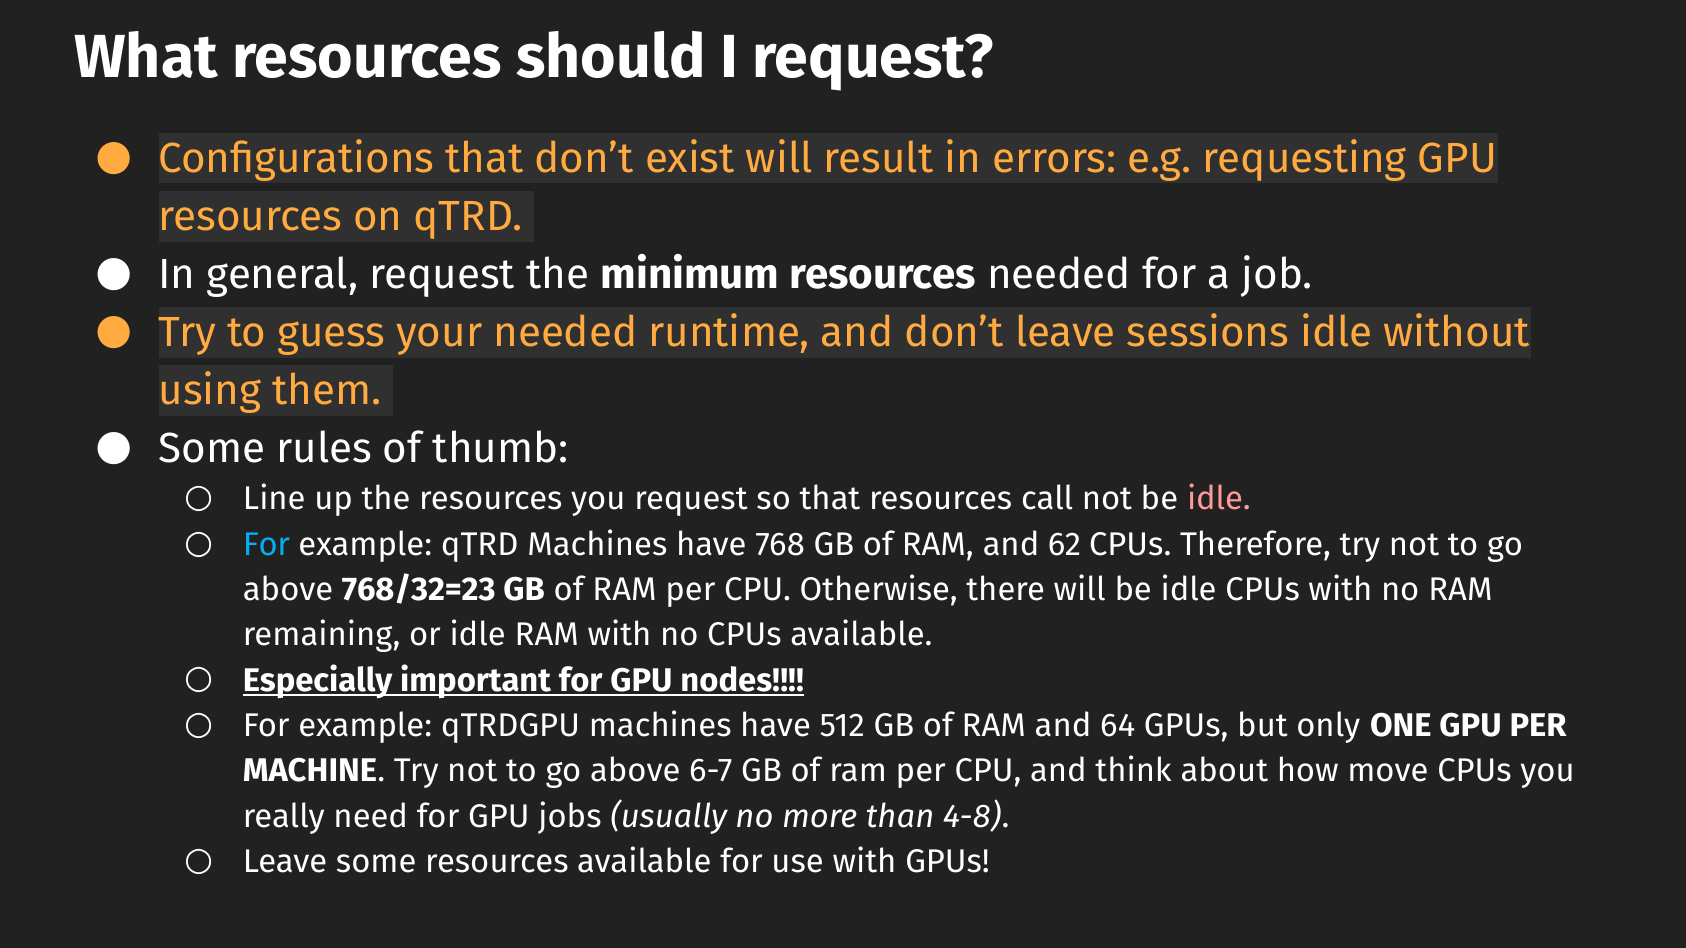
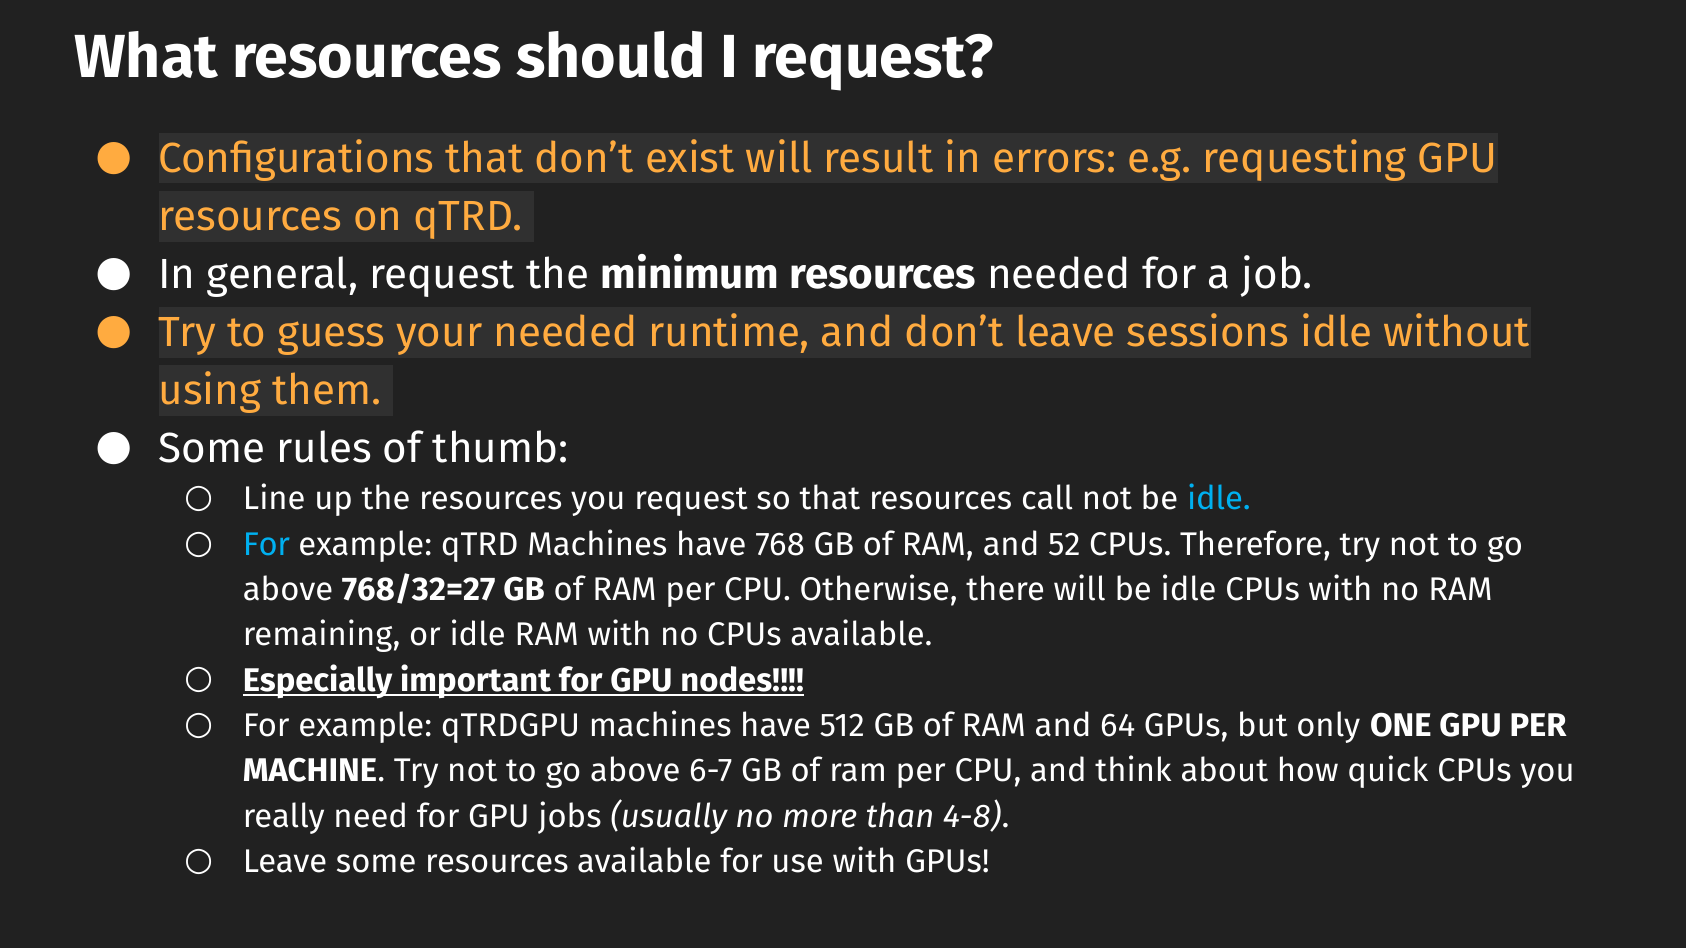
idle at (1219, 499) colour: pink -> light blue
62: 62 -> 52
768/32=23: 768/32=23 -> 768/32=27
move: move -> quick
